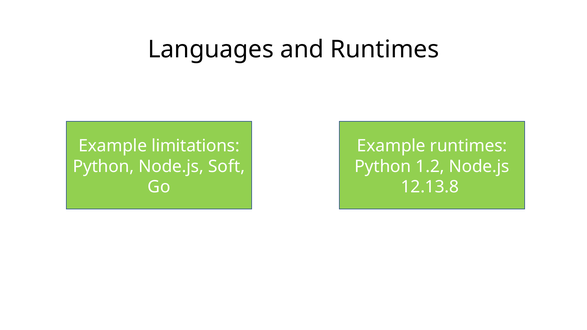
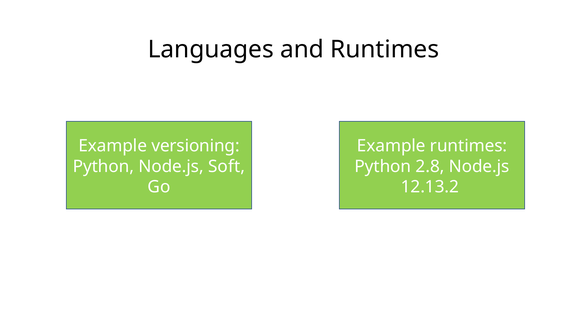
limitations: limitations -> versioning
1.2: 1.2 -> 2.8
12.13.8: 12.13.8 -> 12.13.2
